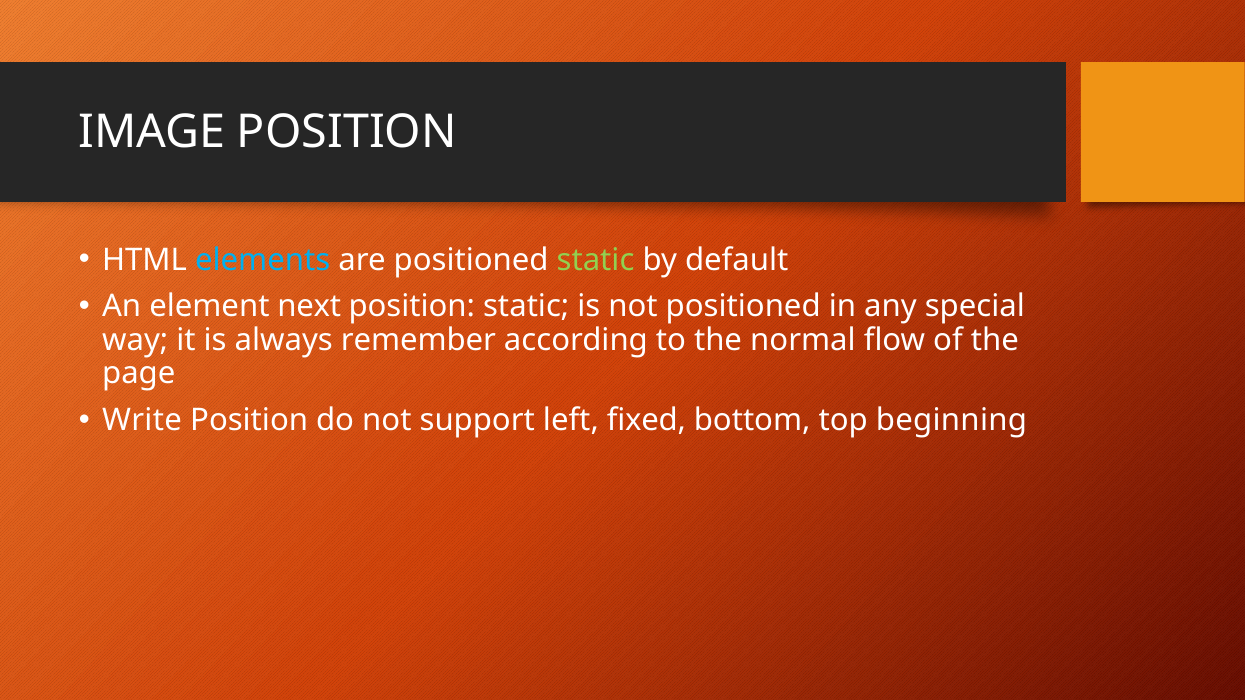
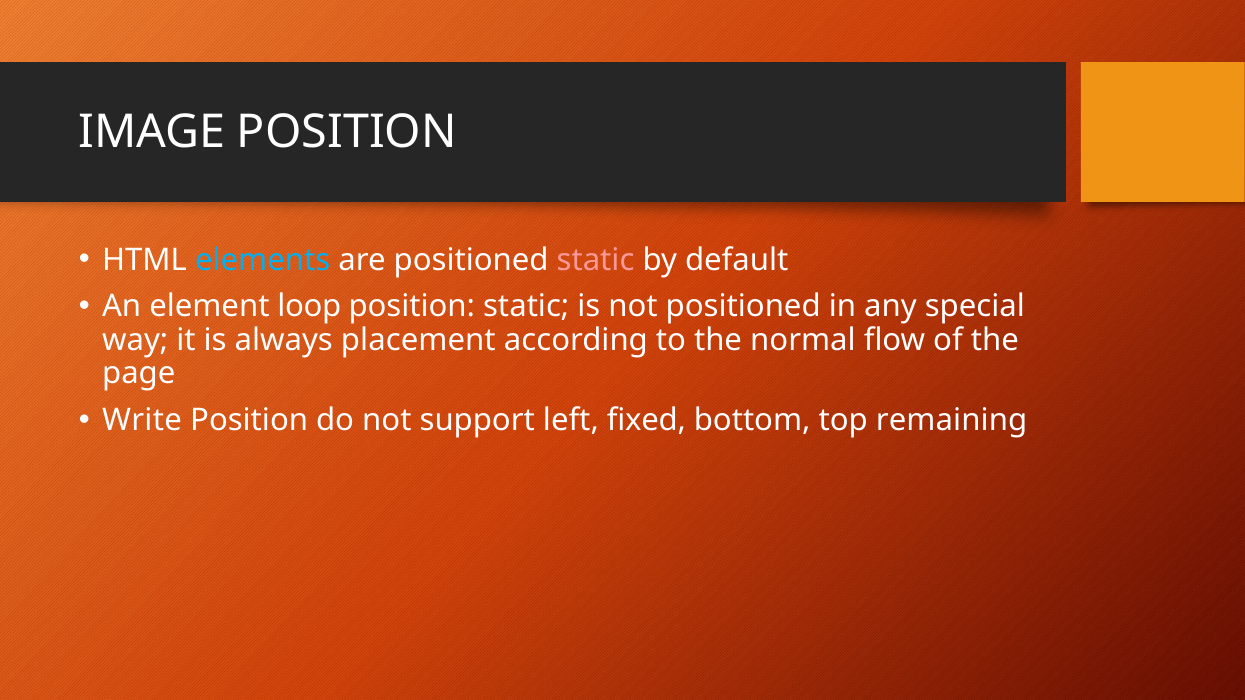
static at (596, 260) colour: light green -> pink
next: next -> loop
remember: remember -> placement
beginning: beginning -> remaining
